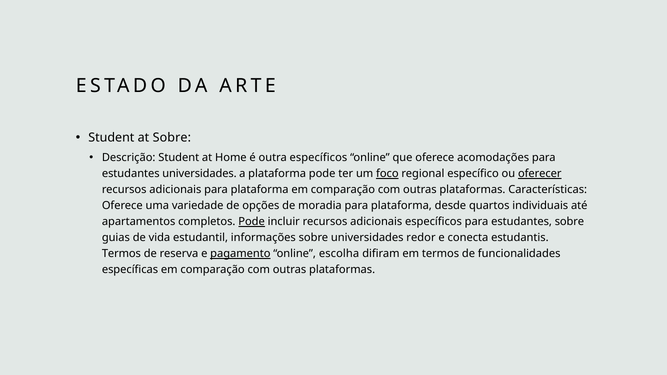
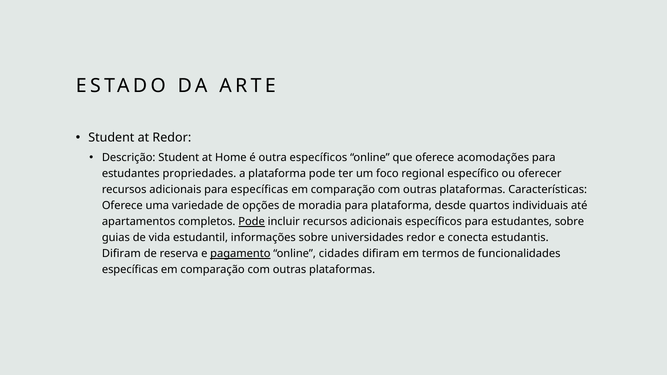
at Sobre: Sobre -> Redor
estudantes universidades: universidades -> propriedades
foco underline: present -> none
oferecer underline: present -> none
adicionais para plataforma: plataforma -> específicas
Termos at (121, 254): Termos -> Difiram
escolha: escolha -> cidades
